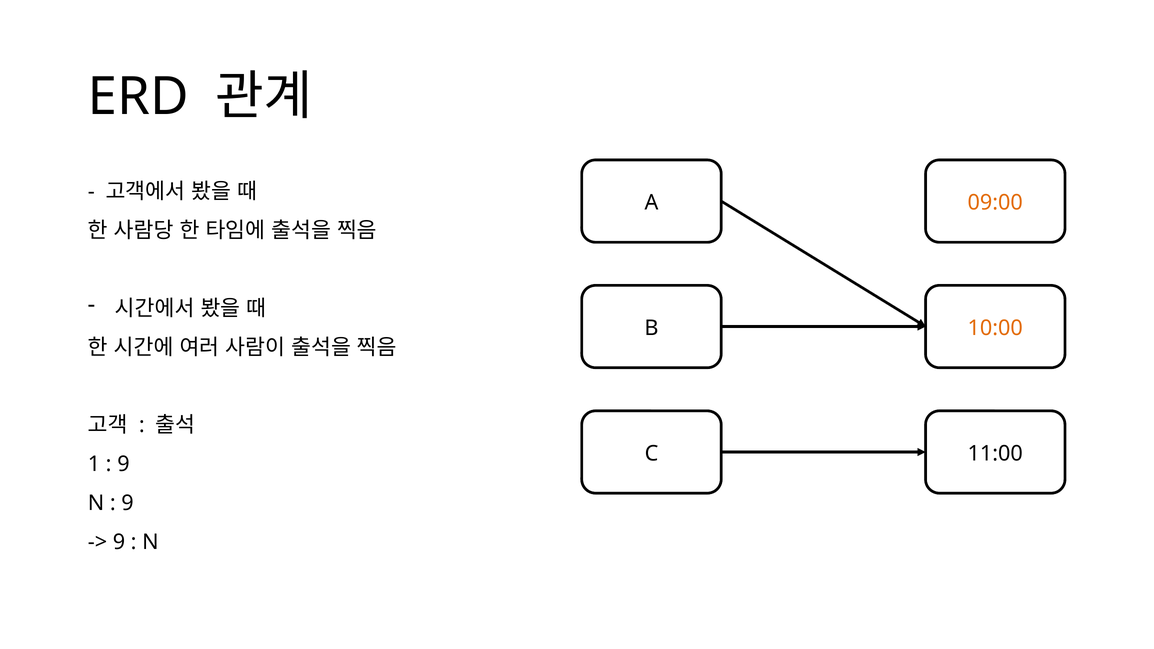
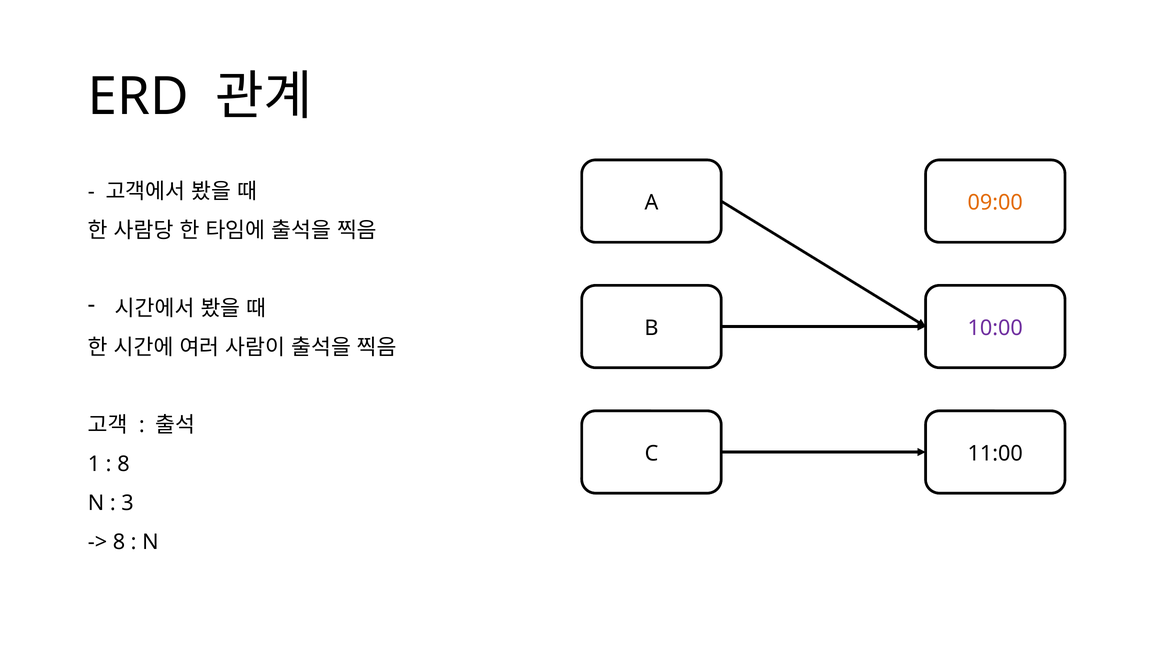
10:00 colour: orange -> purple
9 at (123, 464): 9 -> 8
9 at (127, 503): 9 -> 3
9 at (119, 542): 9 -> 8
